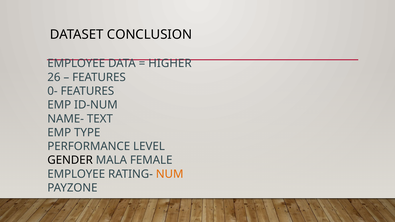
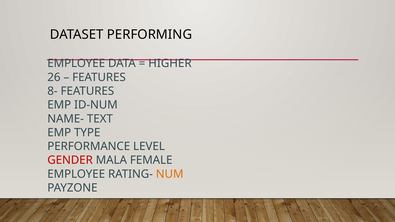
CONCLUSION: CONCLUSION -> PERFORMING
0-: 0- -> 8-
GENDER colour: black -> red
